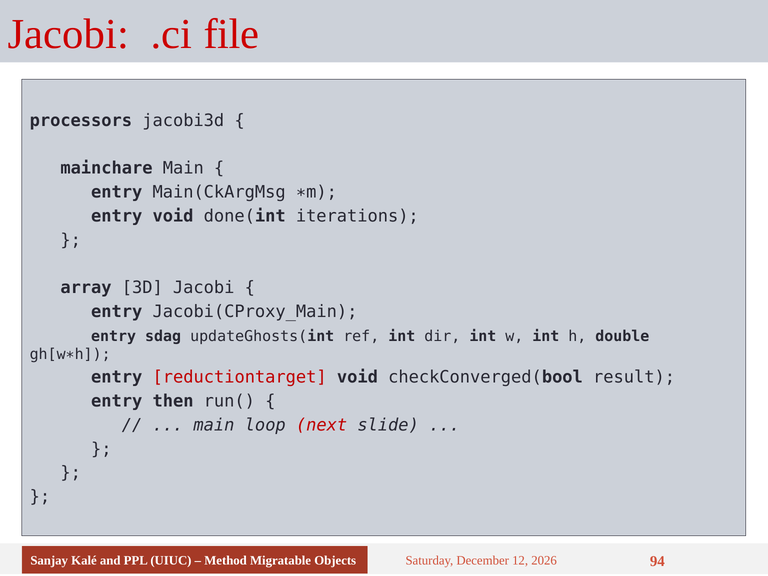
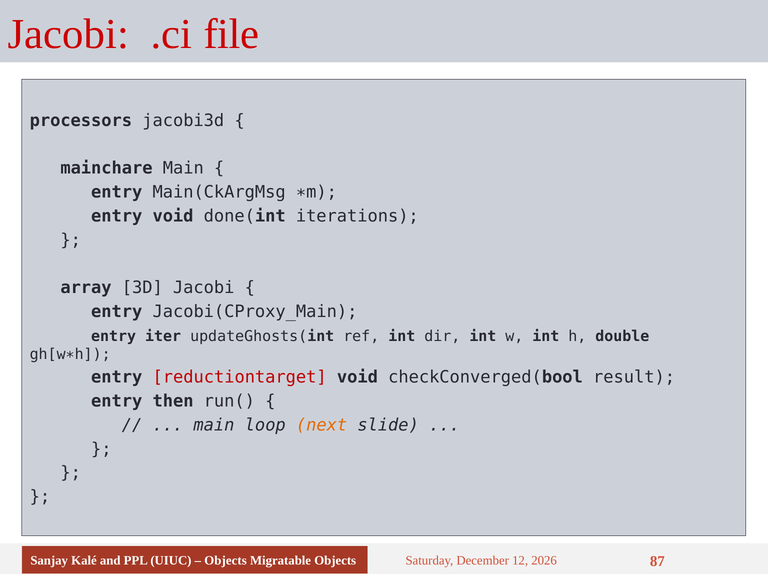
sdag: sdag -> iter
next colour: red -> orange
Method at (226, 561): Method -> Objects
94: 94 -> 87
